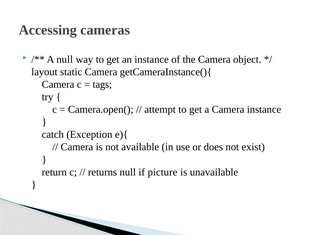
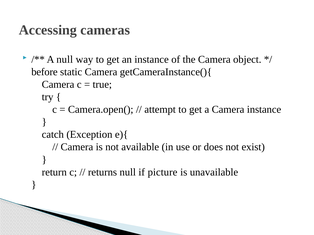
layout: layout -> before
tags: tags -> true
